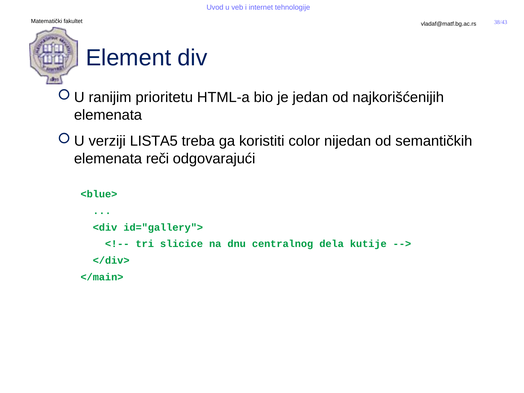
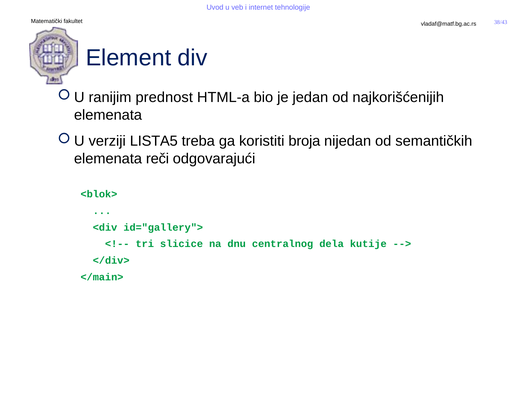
prioritetu: prioritetu -> prednost
color: color -> broja
<blue>: <blue> -> <blok>
